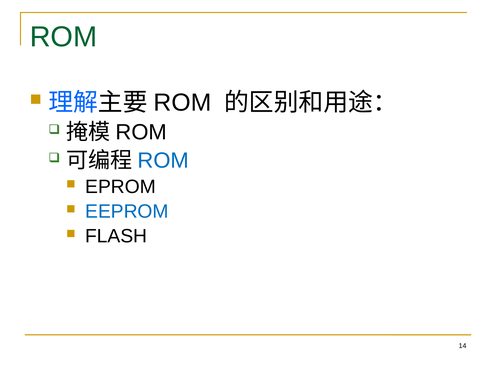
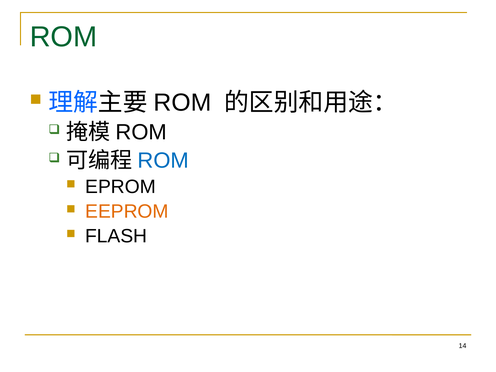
EEPROM colour: blue -> orange
